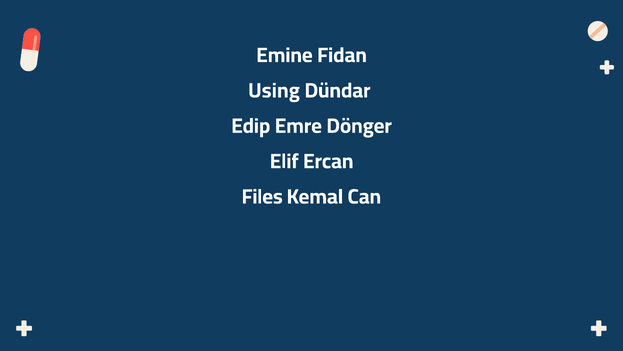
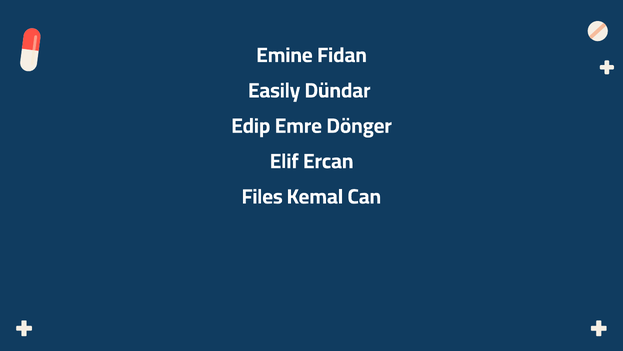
Using: Using -> Easily
